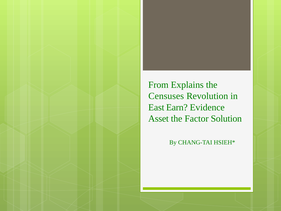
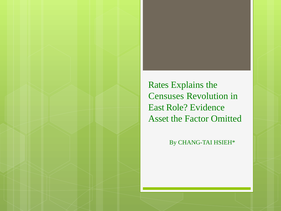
From: From -> Rates
Earn: Earn -> Role
Solution: Solution -> Omitted
